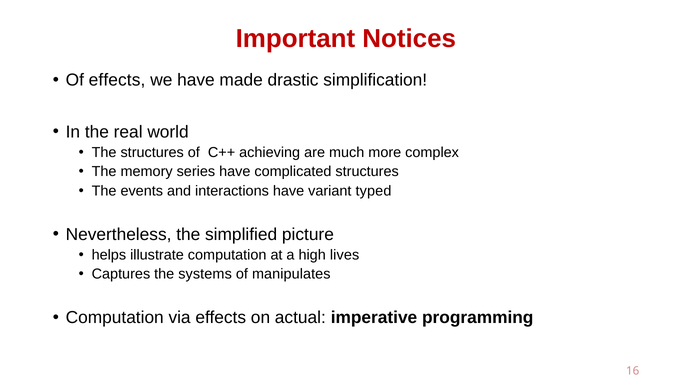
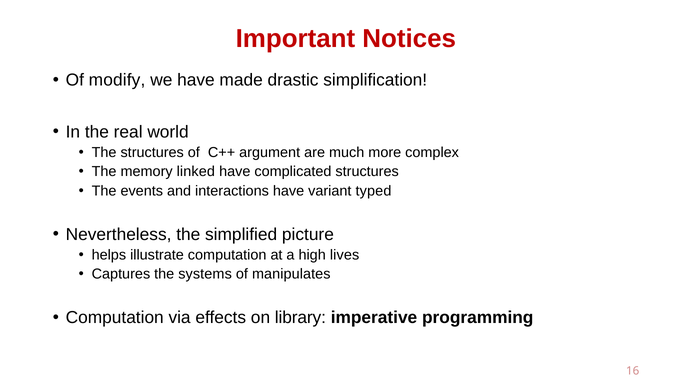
Of effects: effects -> modify
achieving: achieving -> argument
series: series -> linked
actual: actual -> library
